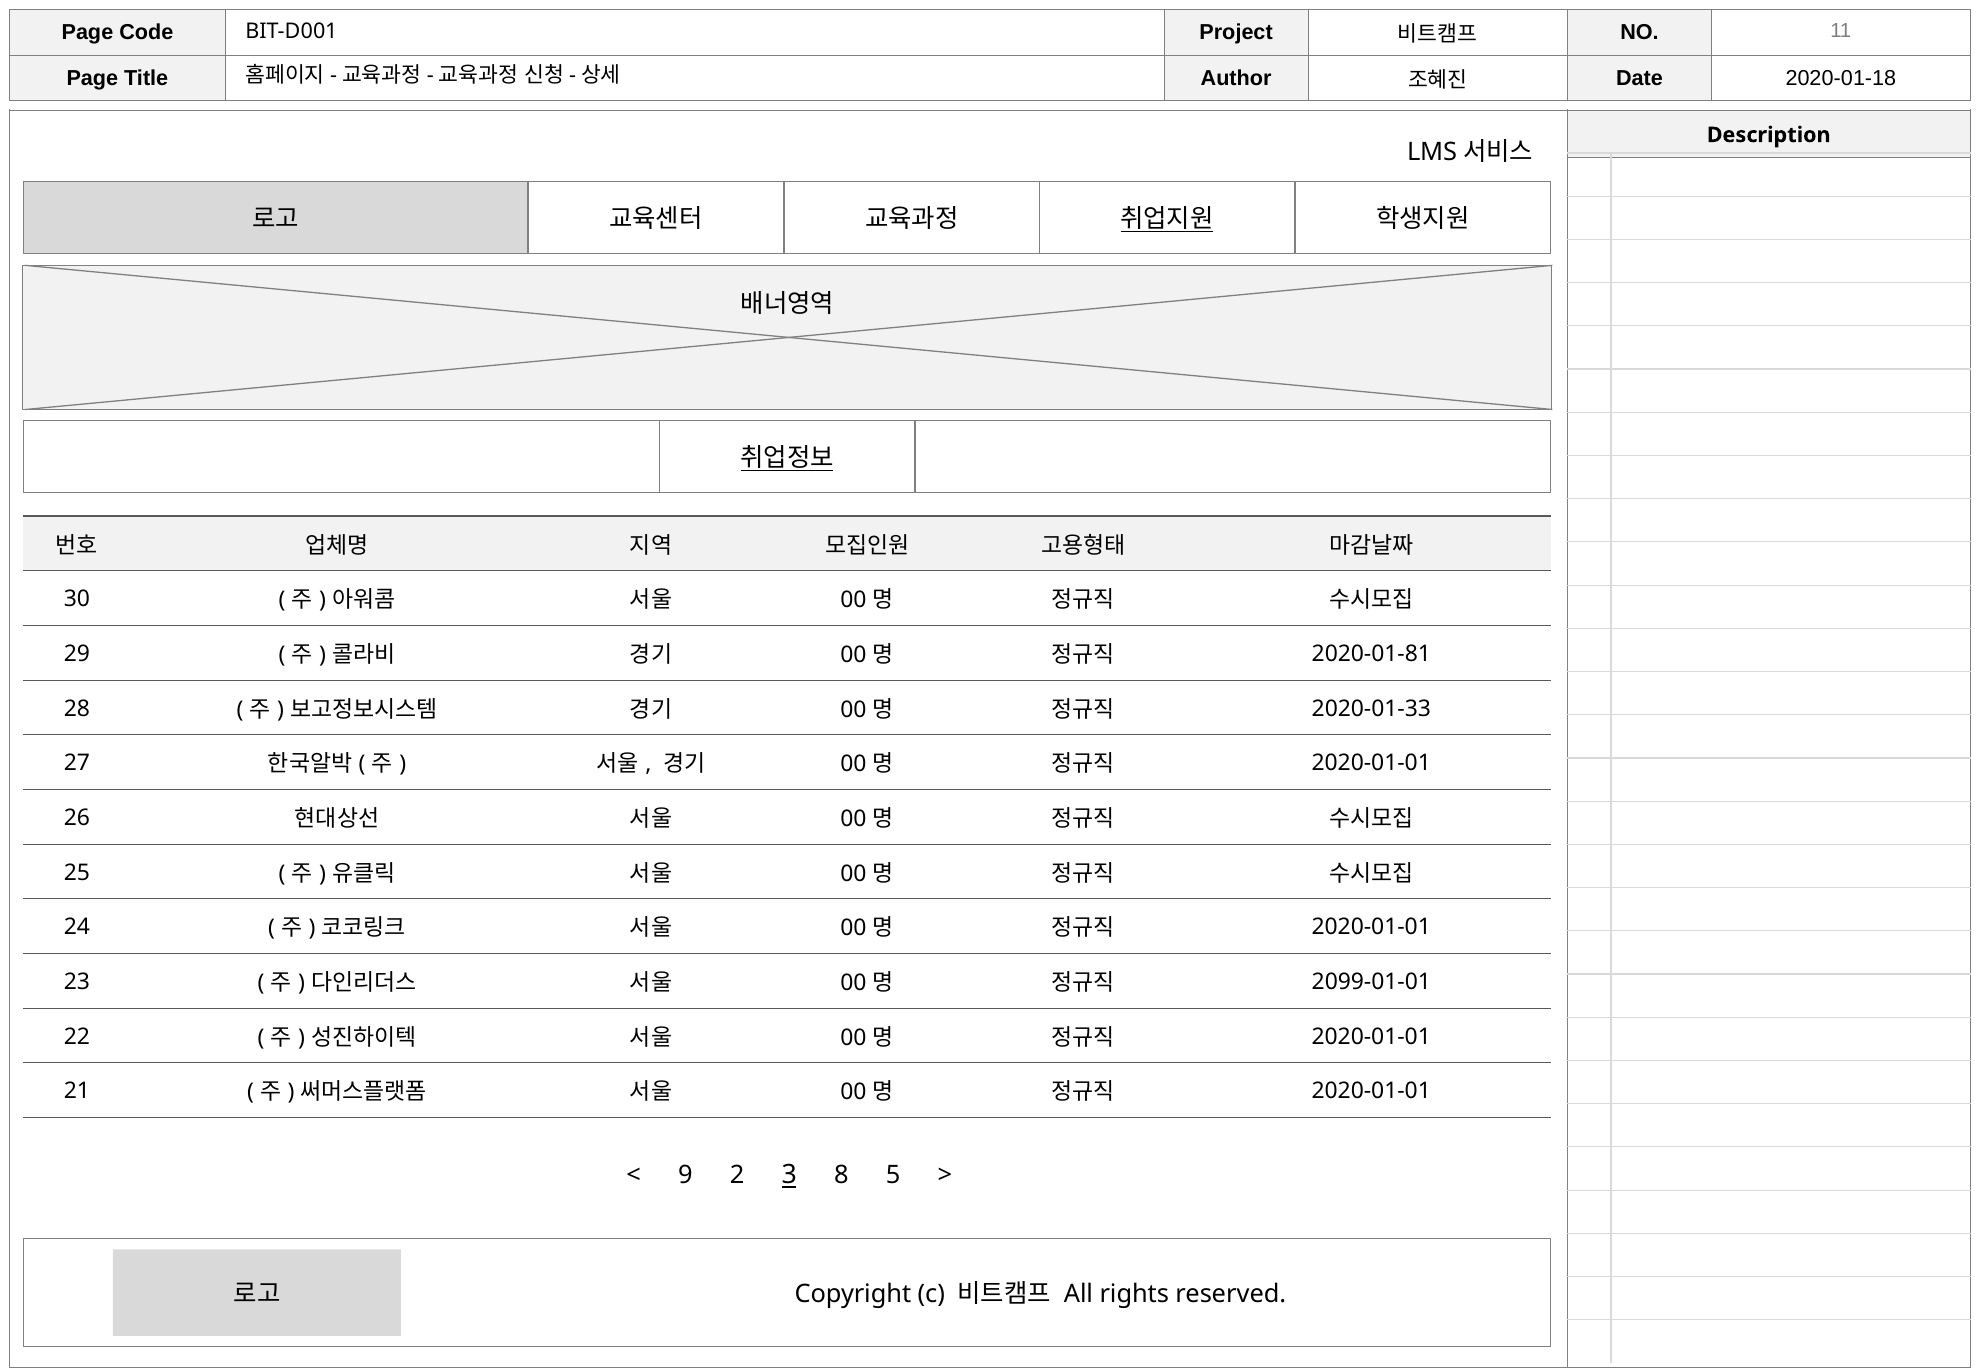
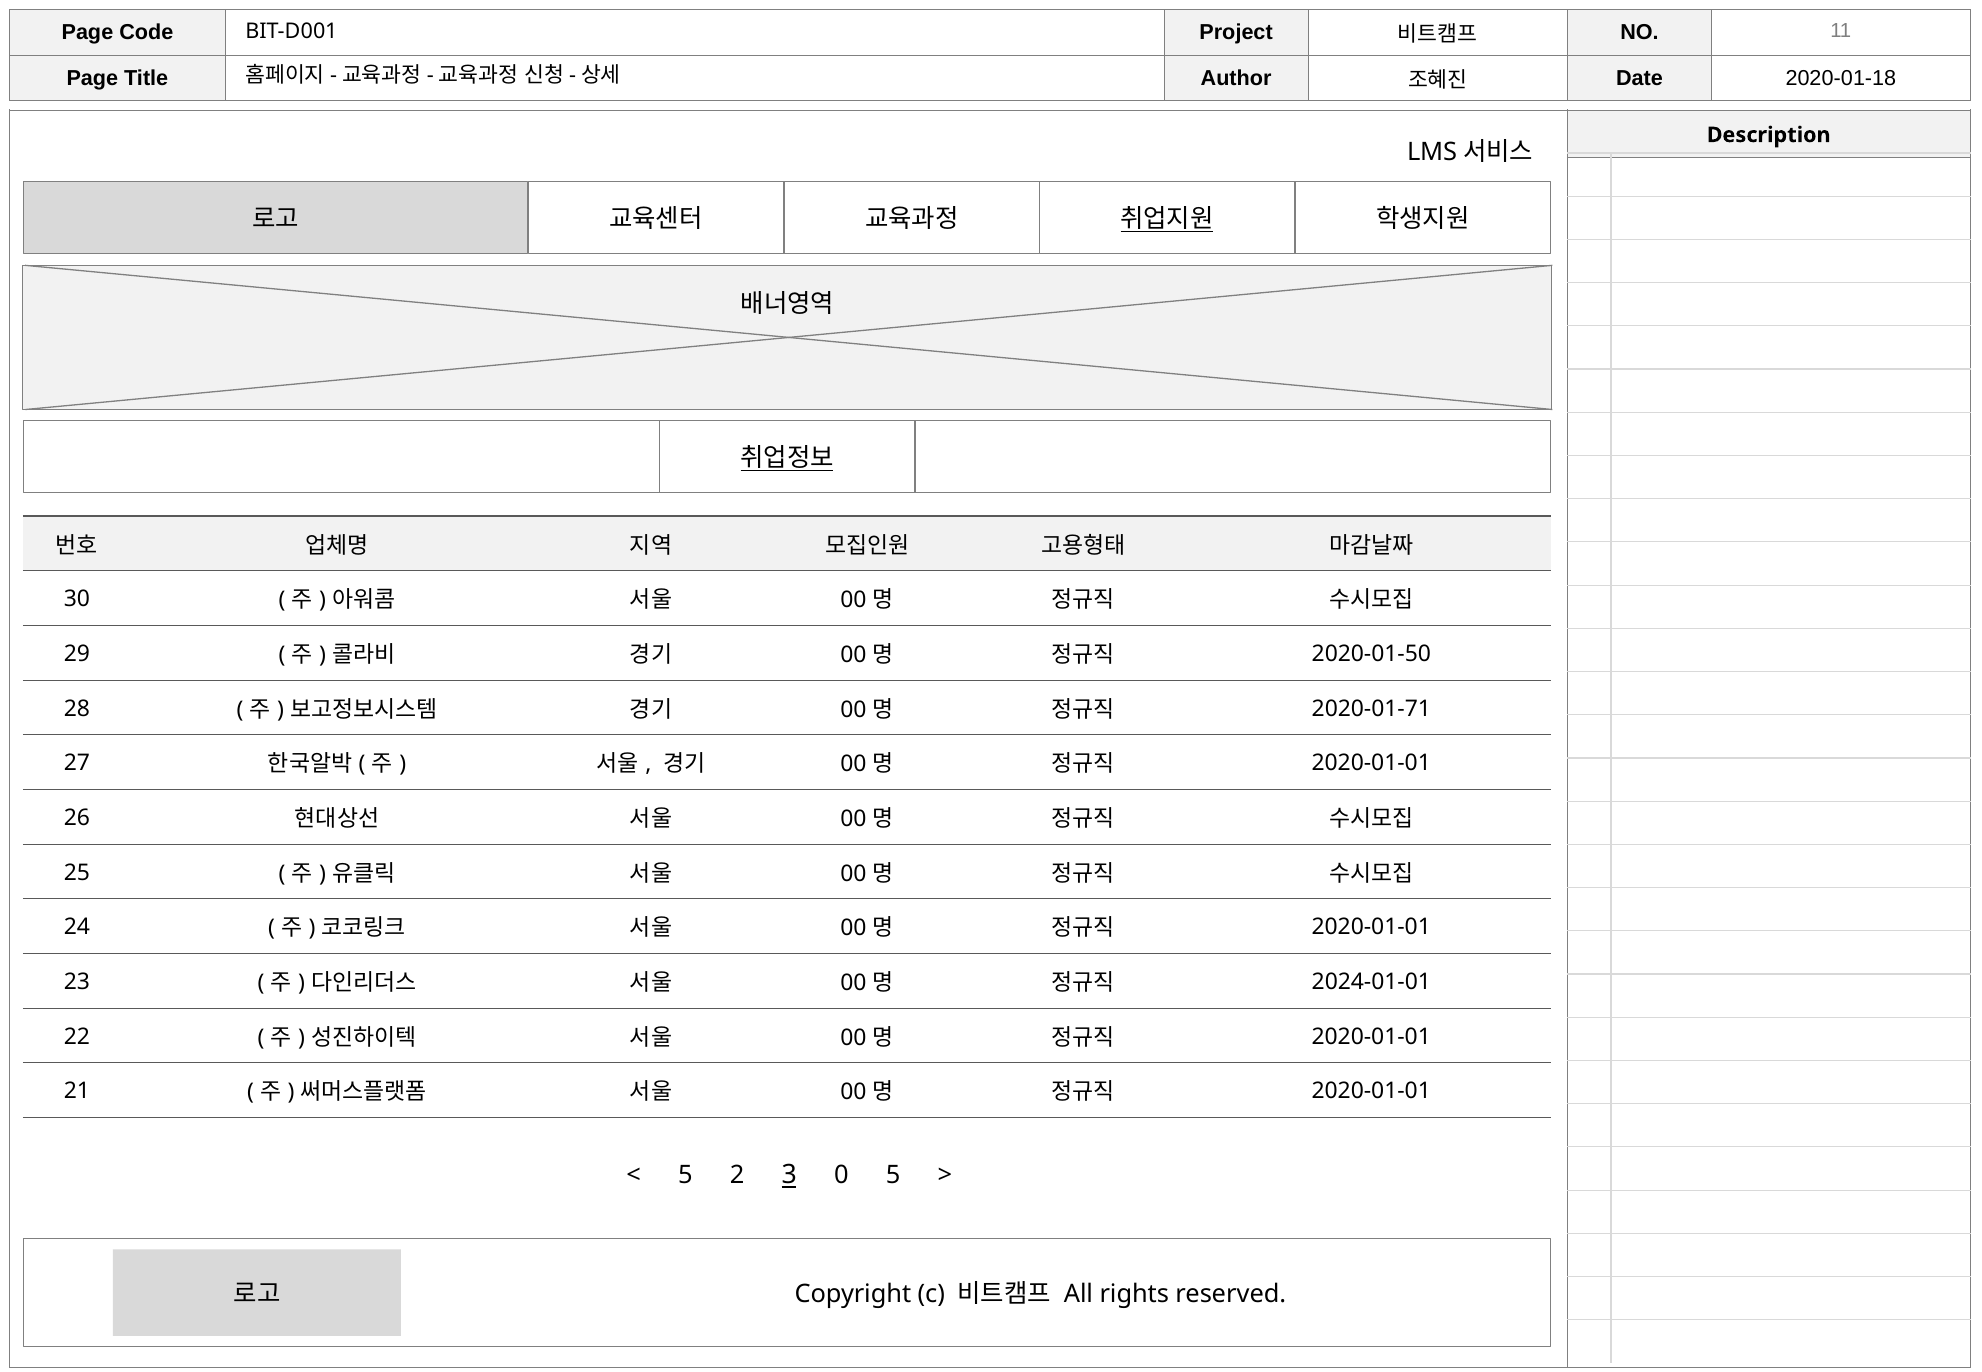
2020-01-81: 2020-01-81 -> 2020-01-50
2020-01-33: 2020-01-33 -> 2020-01-71
2099-01-01: 2099-01-01 -> 2024-01-01
9 at (685, 1175): 9 -> 5
8: 8 -> 0
